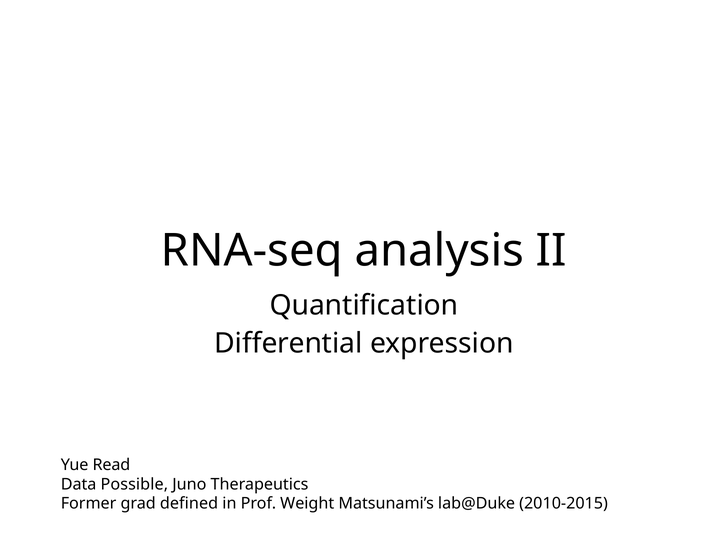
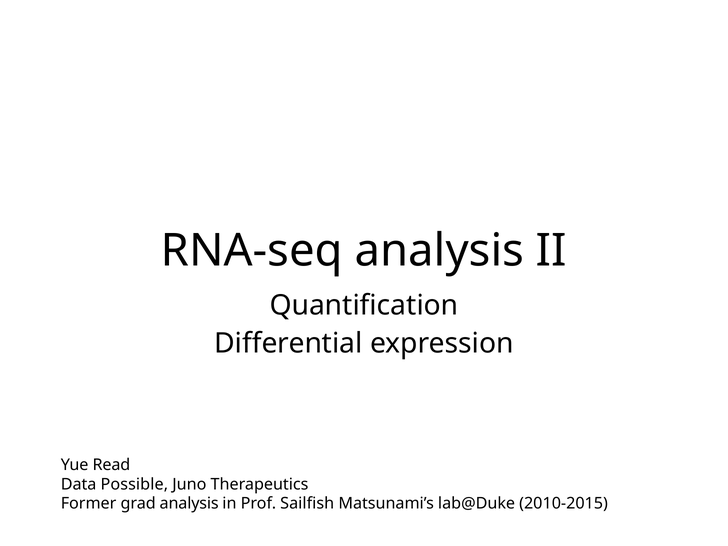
grad defined: defined -> analysis
Weight: Weight -> Sailfish
